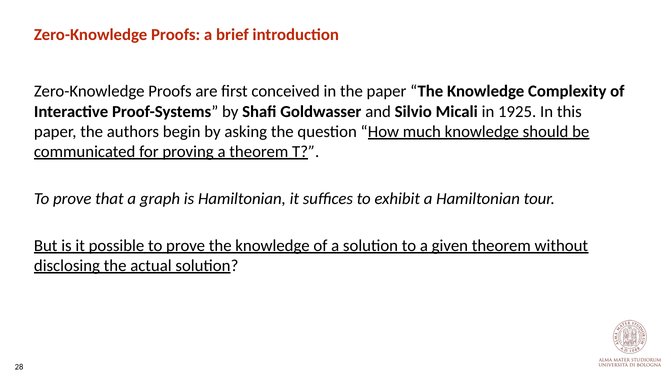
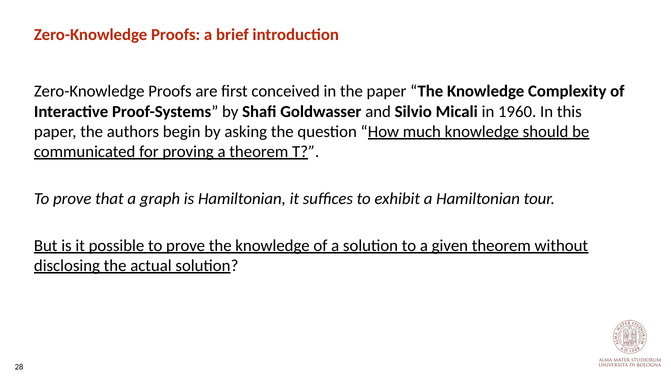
1925: 1925 -> 1960
